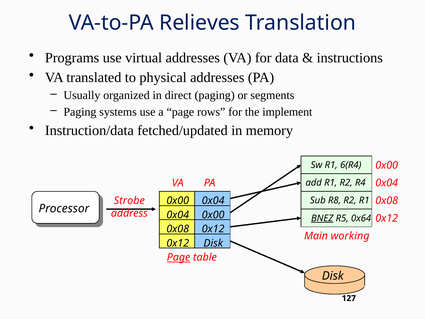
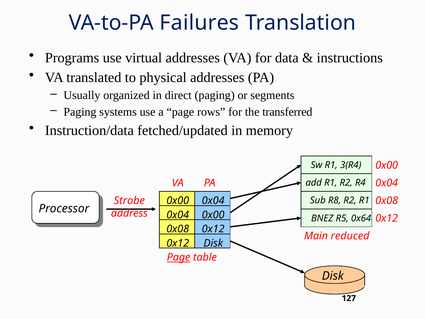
Relieves: Relieves -> Failures
implement: implement -> transferred
6(R4: 6(R4 -> 3(R4
BNEZ underline: present -> none
working: working -> reduced
